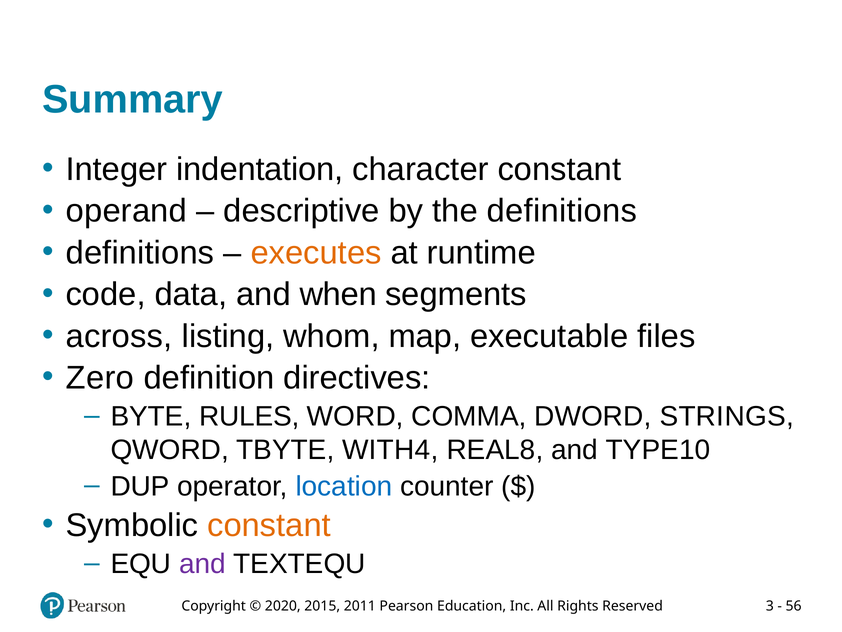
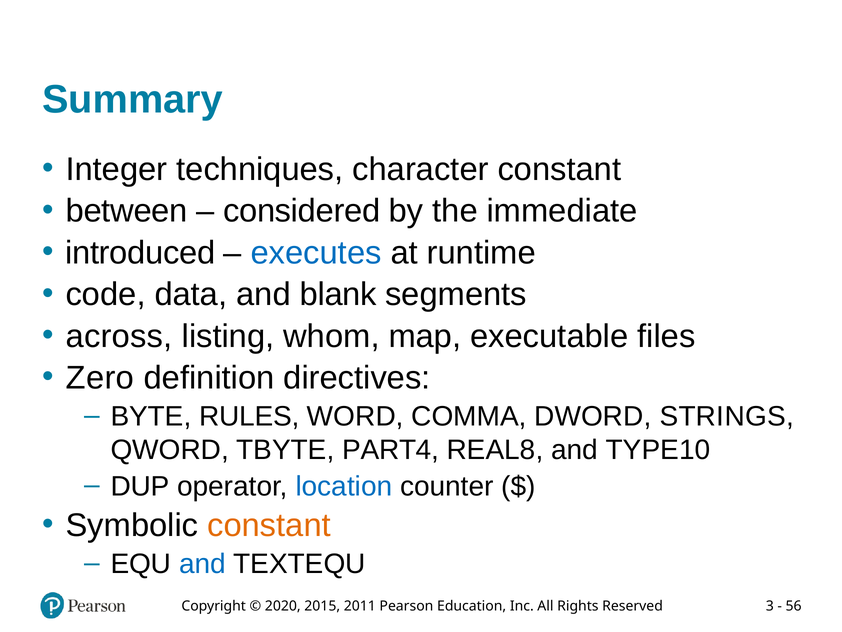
indentation: indentation -> techniques
operand: operand -> between
descriptive: descriptive -> considered
the definitions: definitions -> immediate
definitions at (140, 253): definitions -> introduced
executes colour: orange -> blue
when: when -> blank
WITH4: WITH4 -> PART4
and at (202, 564) colour: purple -> blue
